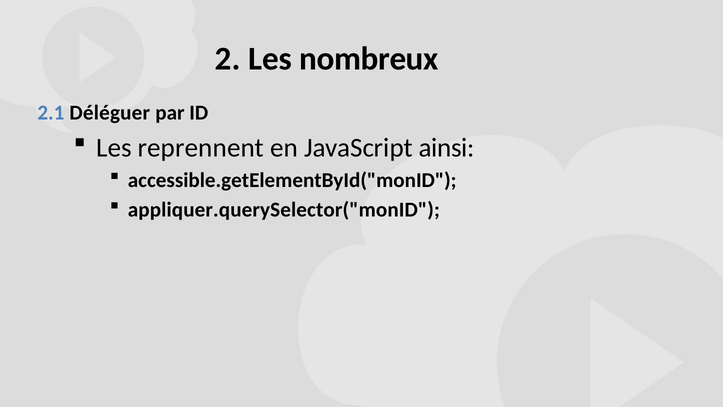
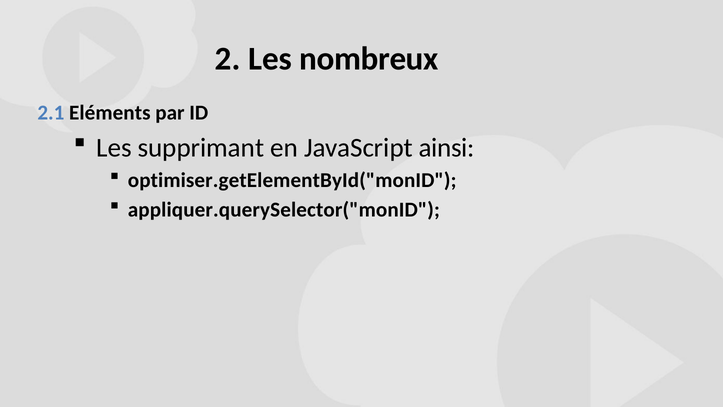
Déléguer: Déléguer -> Eléments
reprennent: reprennent -> supprimant
accessible.getElementById("monID: accessible.getElementById("monID -> optimiser.getElementById("monID
